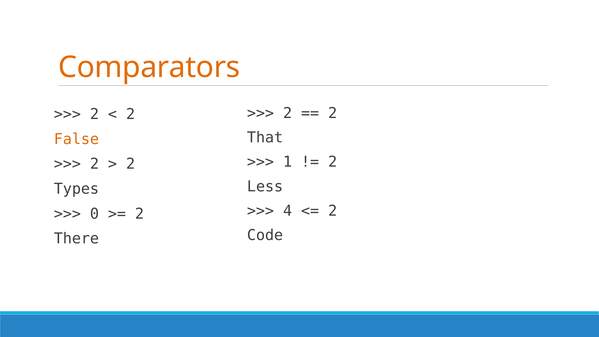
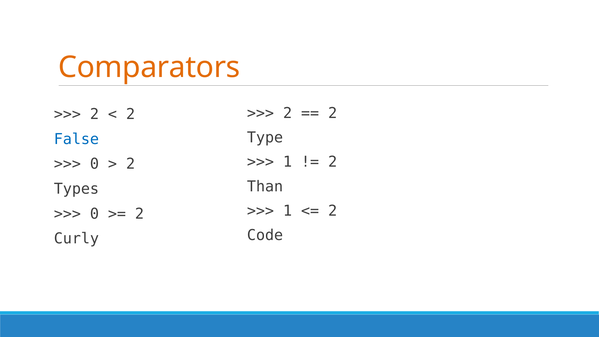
That: That -> Type
False colour: orange -> blue
2 at (94, 164): 2 -> 0
Less: Less -> Than
4 at (288, 211): 4 -> 1
There: There -> Curly
